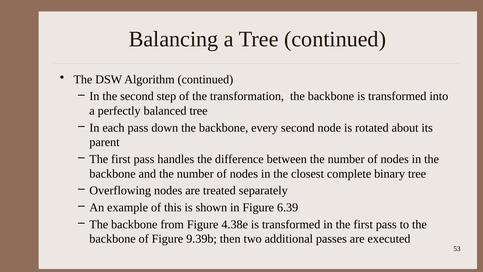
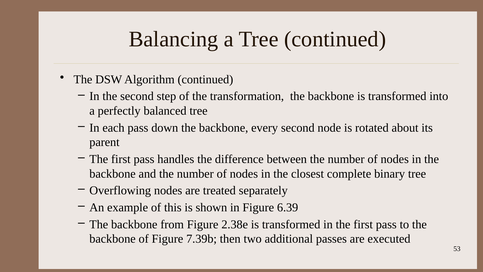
4.38e: 4.38e -> 2.38e
9.39b: 9.39b -> 7.39b
